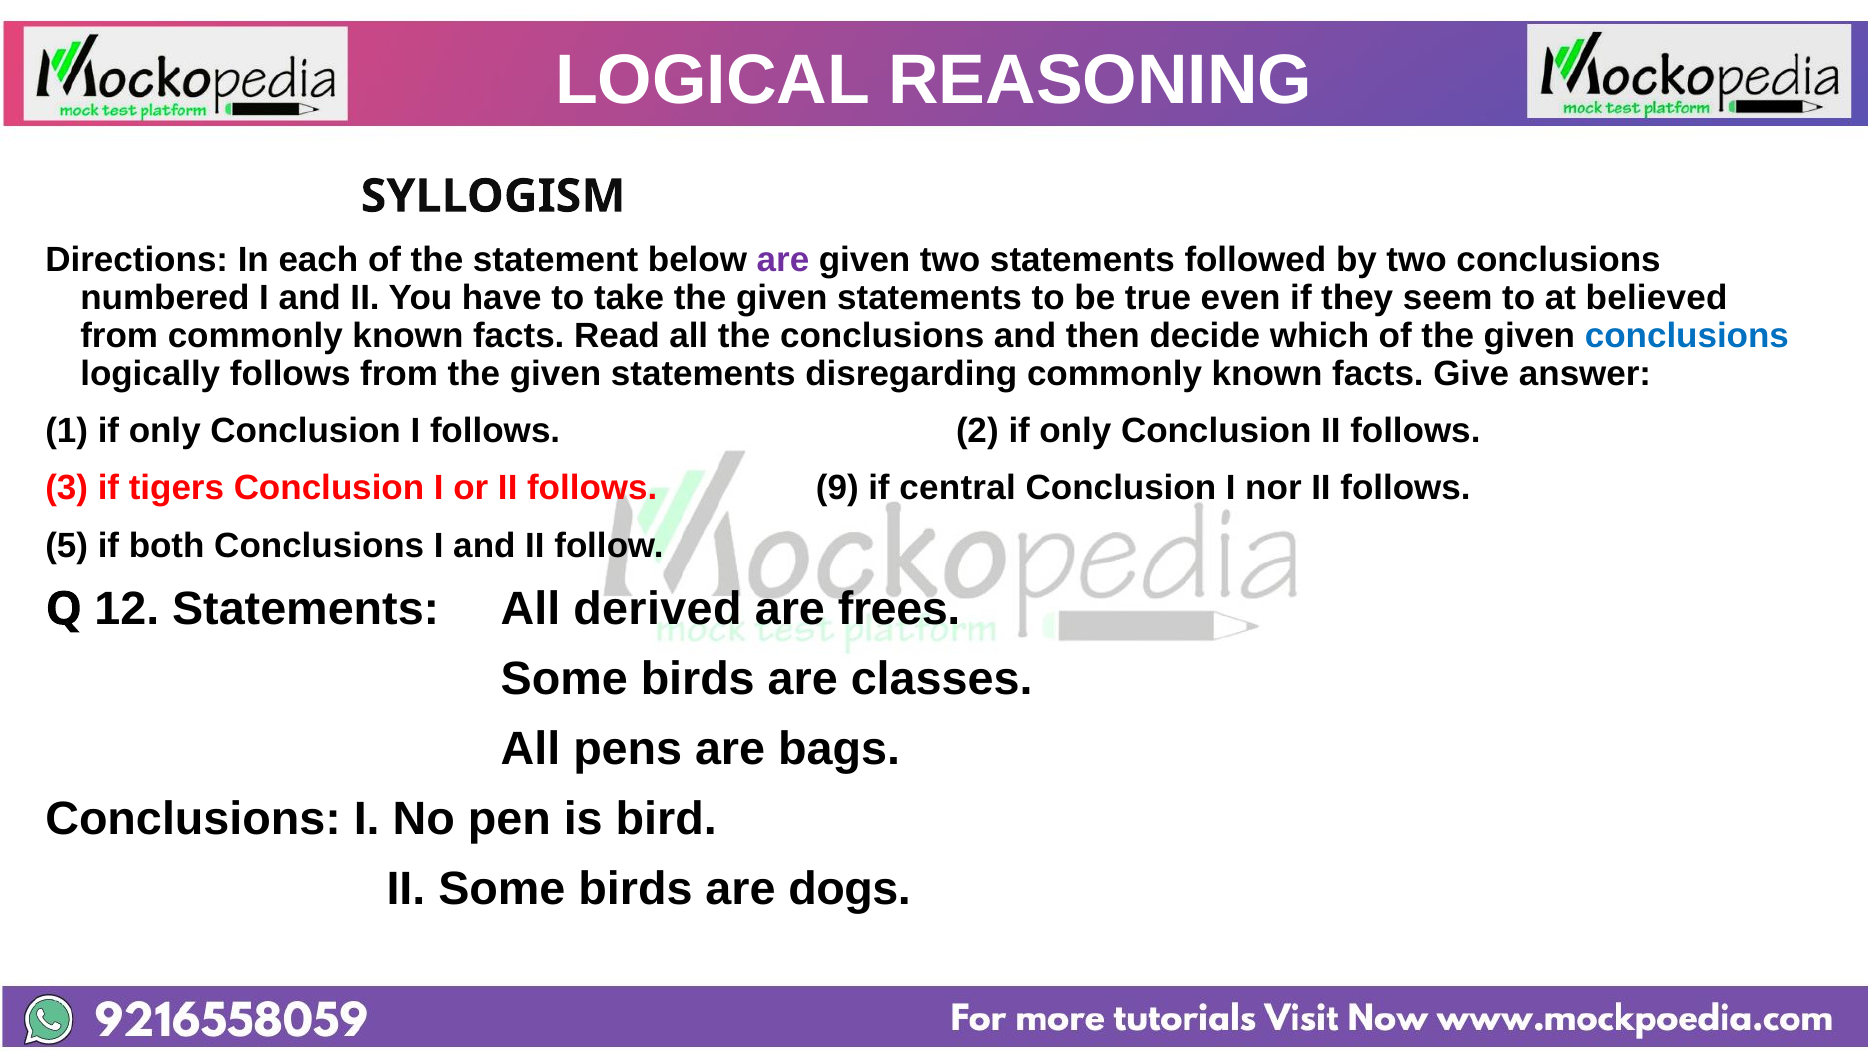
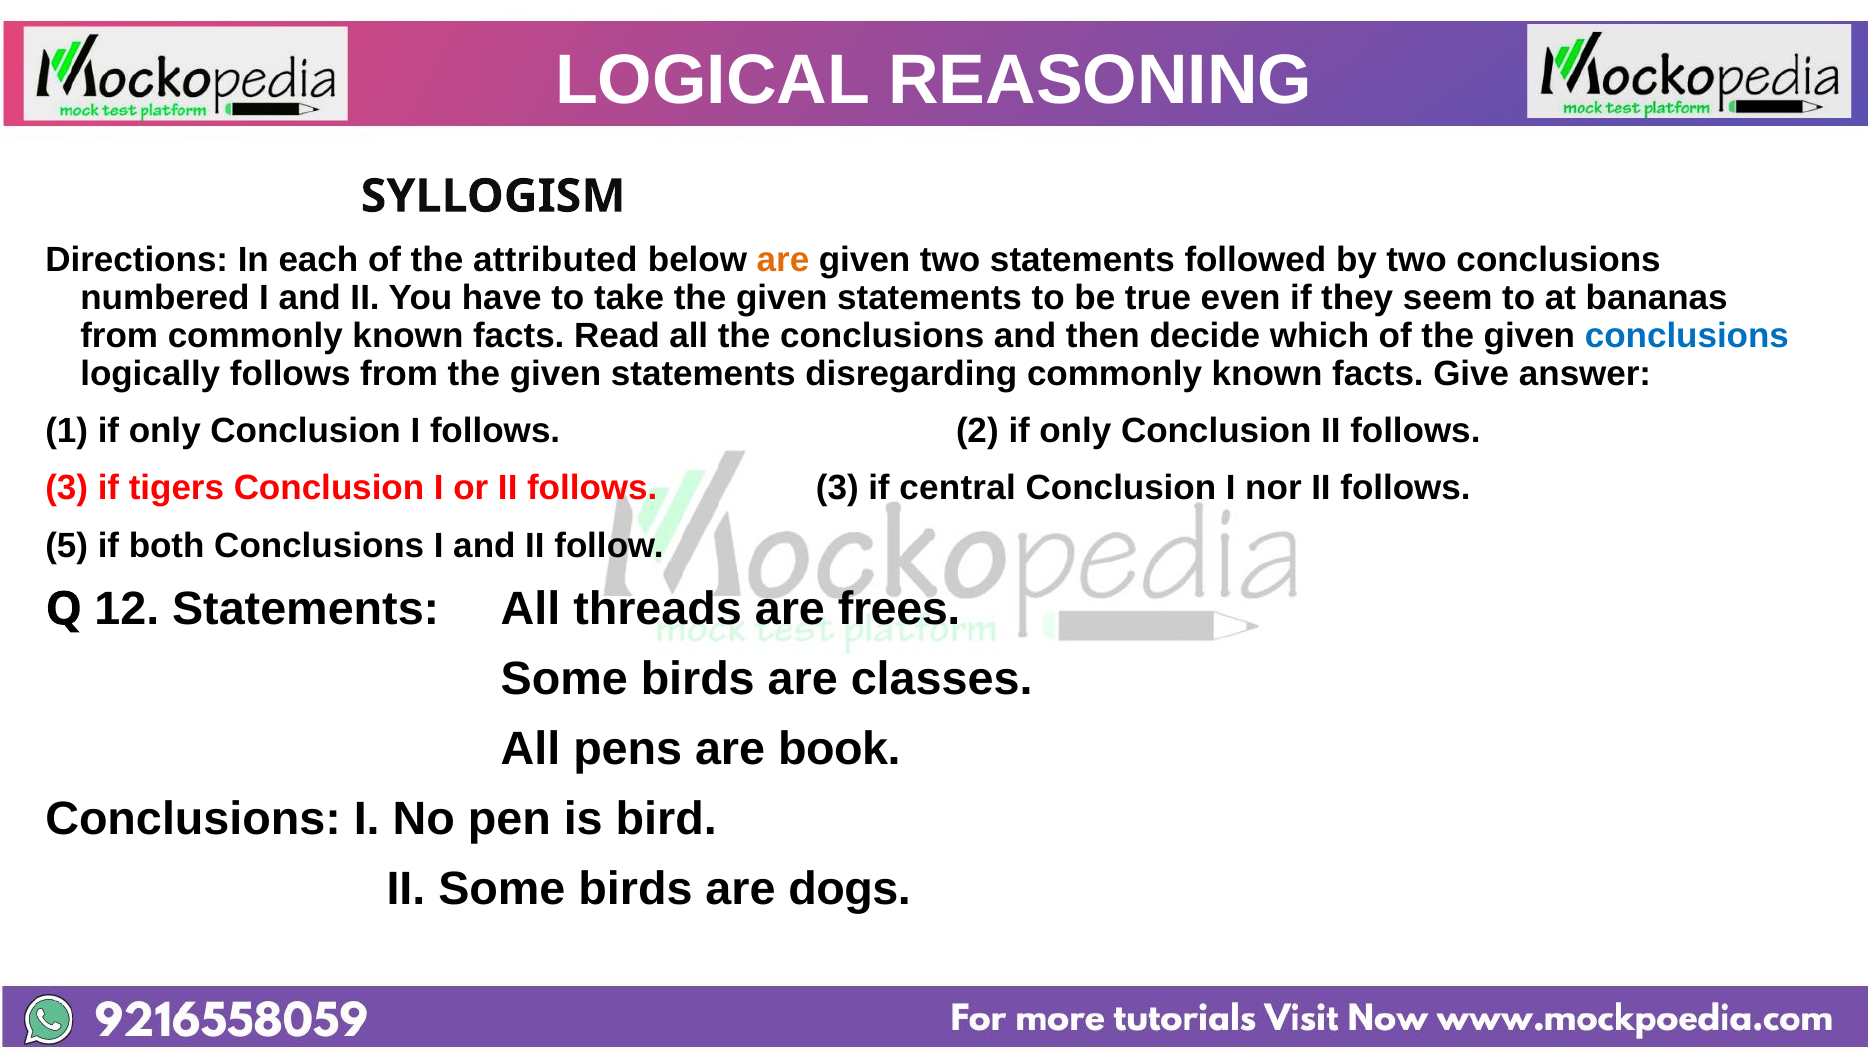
statement: statement -> attributed
are at (783, 260) colour: purple -> orange
believed: believed -> bananas
or II follows 9: 9 -> 3
derived: derived -> threads
bags: bags -> book
